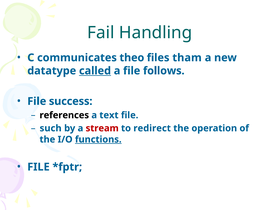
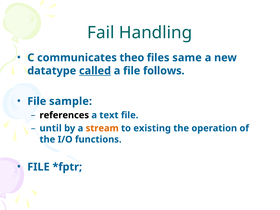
tham: tham -> same
success: success -> sample
such: such -> until
stream colour: red -> orange
redirect: redirect -> existing
functions underline: present -> none
